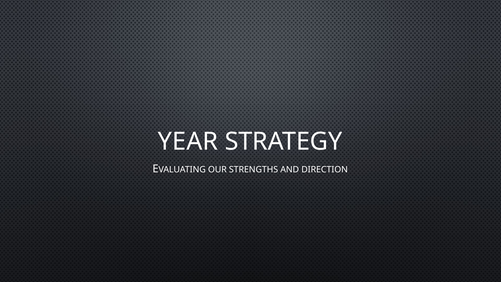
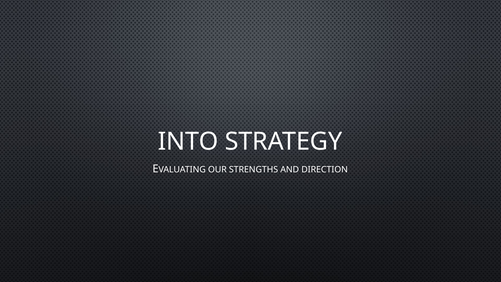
YEAR: YEAR -> INTO
